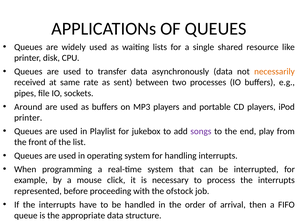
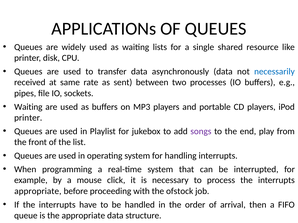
necessarily colour: orange -> blue
Around at (28, 107): Around -> Waiting
represented at (38, 191): represented -> appropriate
